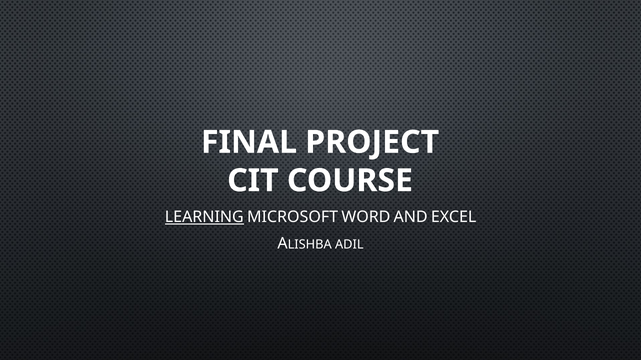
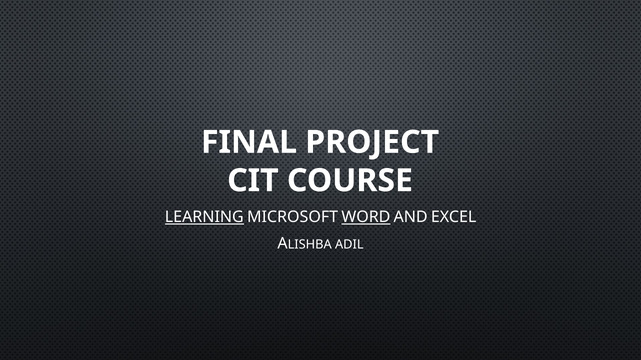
WORD underline: none -> present
